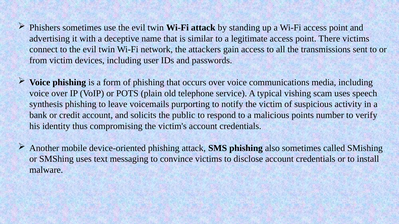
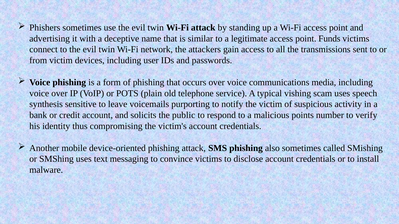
There: There -> Funds
synthesis phishing: phishing -> sensitive
